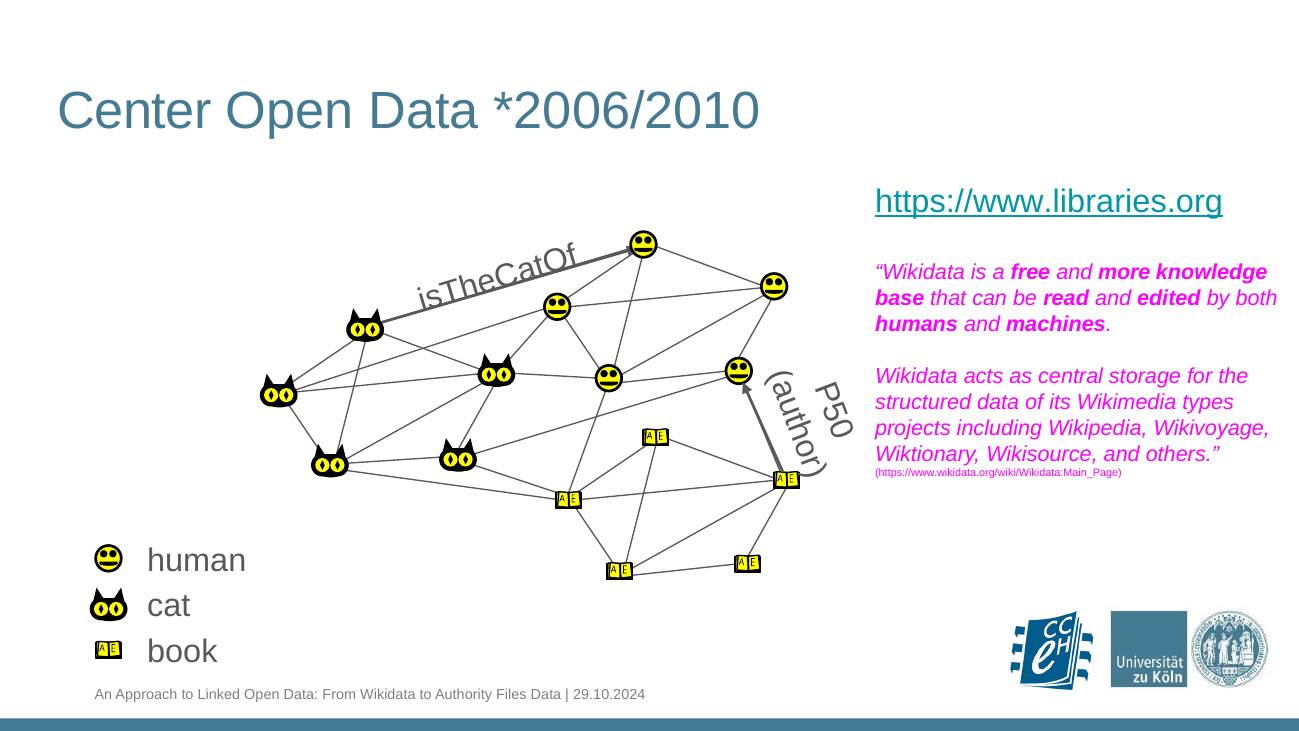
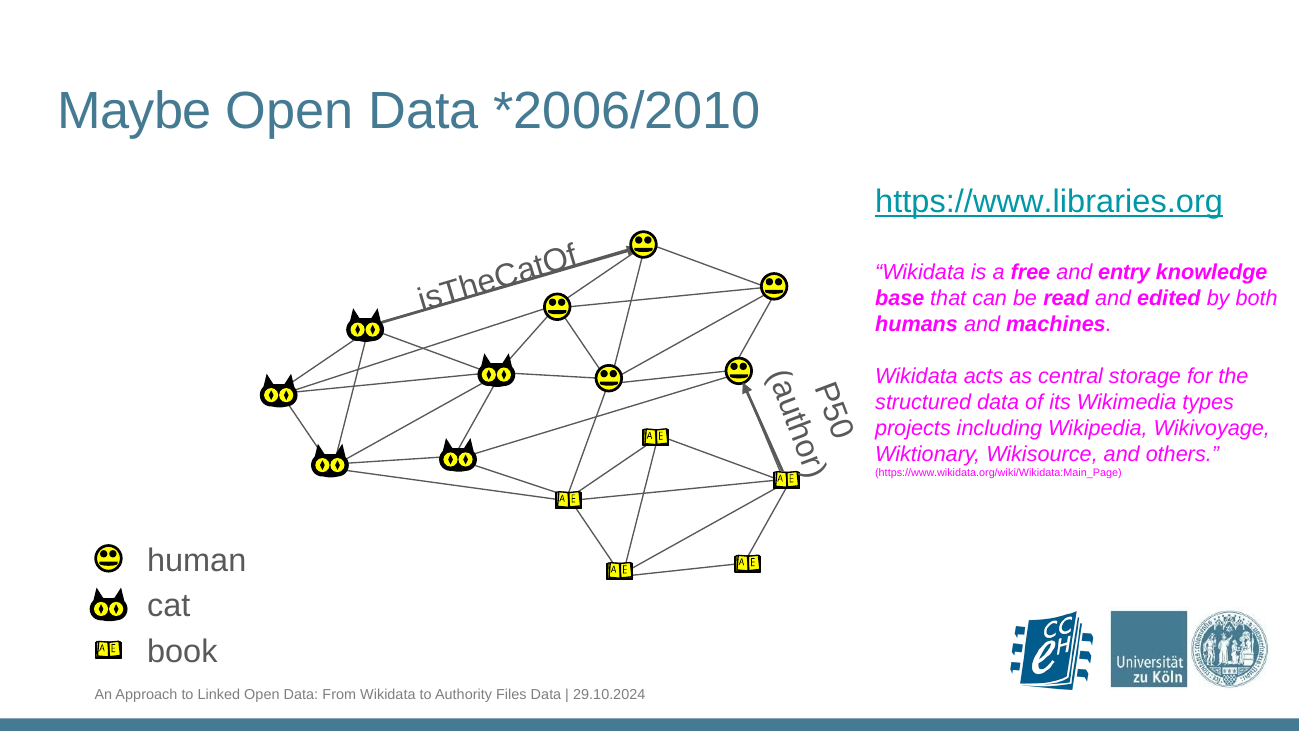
Center: Center -> Maybe
more: more -> entry
